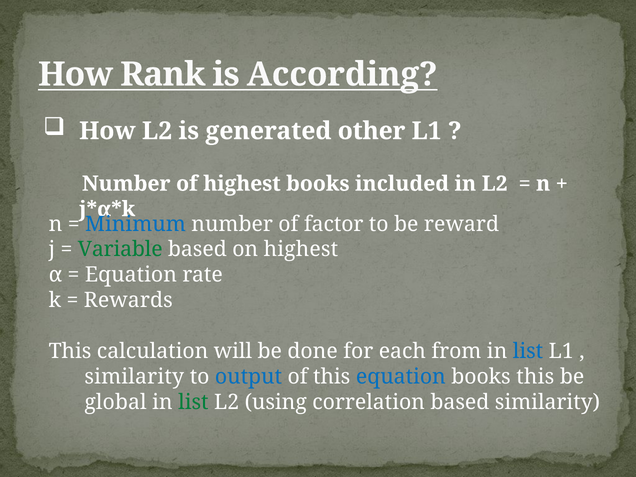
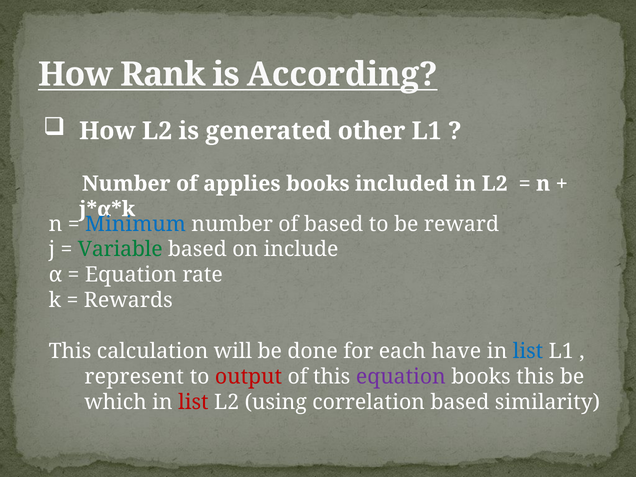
of highest: highest -> applies
of factor: factor -> based
on highest: highest -> include
from: from -> have
similarity at (134, 377): similarity -> represent
output colour: blue -> red
equation at (401, 377) colour: blue -> purple
global: global -> which
list at (193, 402) colour: green -> red
